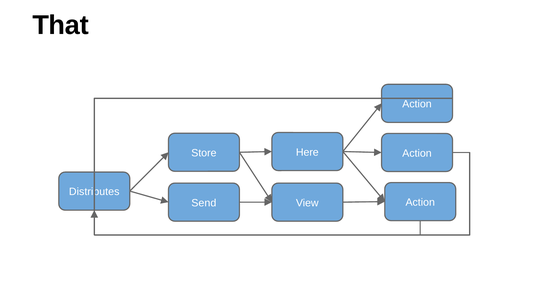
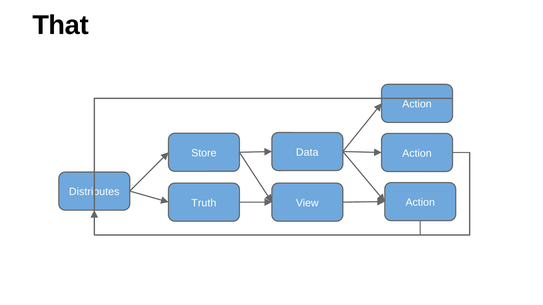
Here: Here -> Data
Send: Send -> Truth
